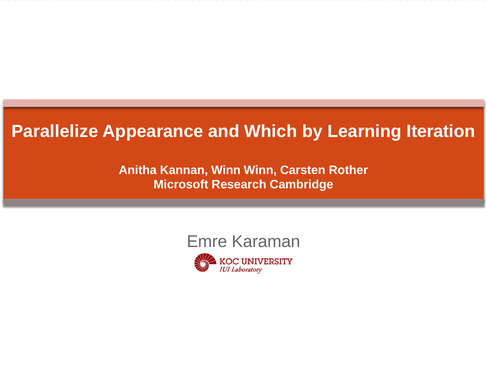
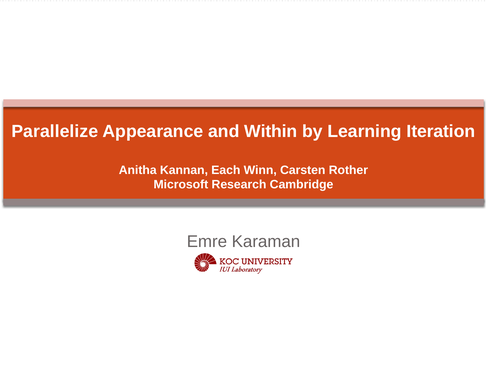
Which: Which -> Within
Kannan Winn: Winn -> Each
